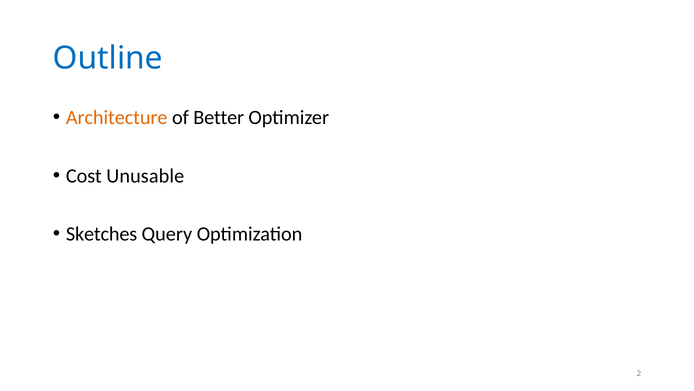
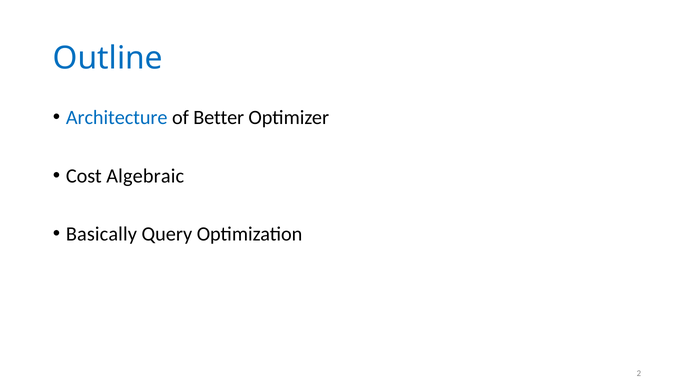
Architecture colour: orange -> blue
Unusable: Unusable -> Algebraic
Sketches: Sketches -> Basically
